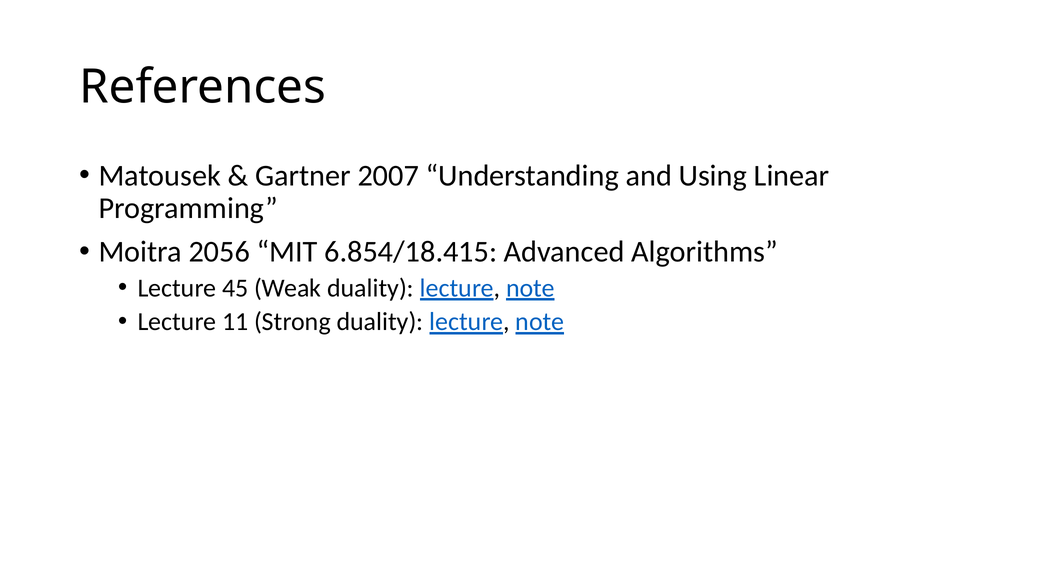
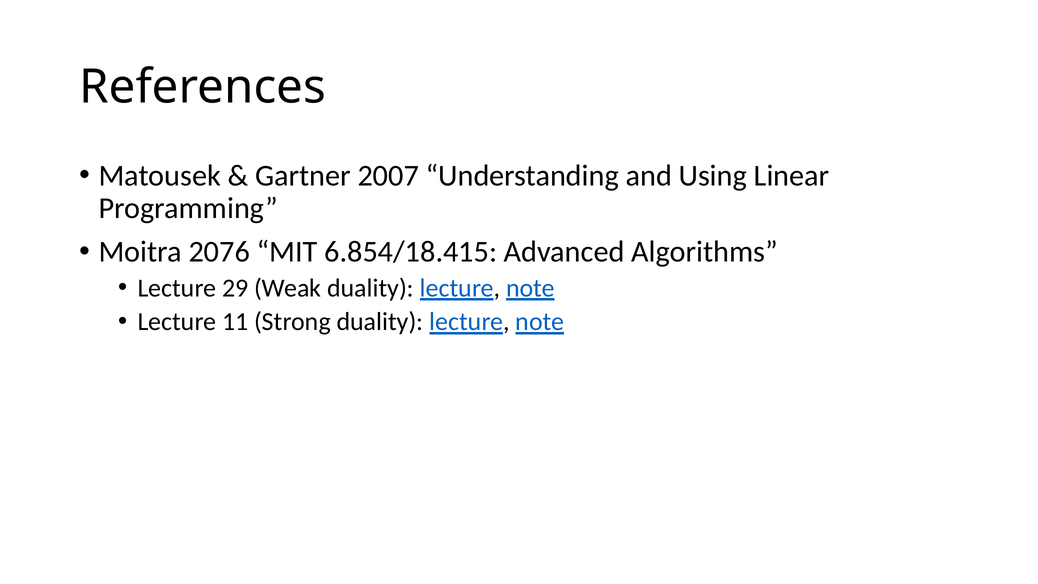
2056: 2056 -> 2076
45: 45 -> 29
